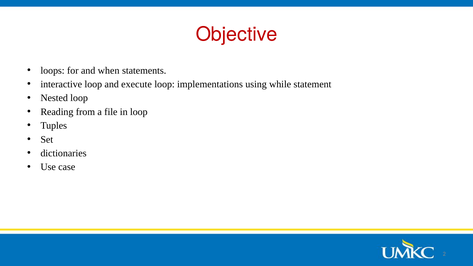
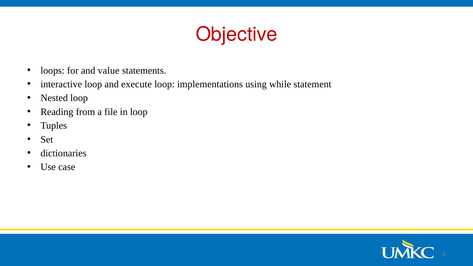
when: when -> value
